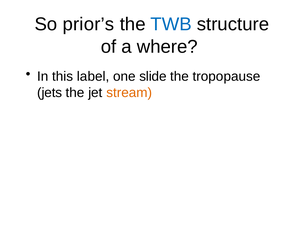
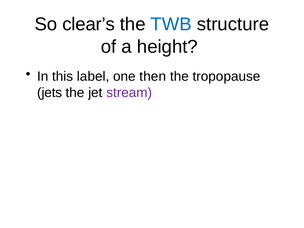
prior’s: prior’s -> clear’s
where: where -> height
slide: slide -> then
stream colour: orange -> purple
